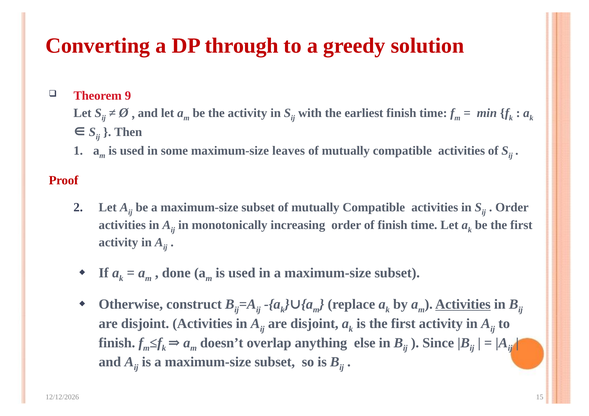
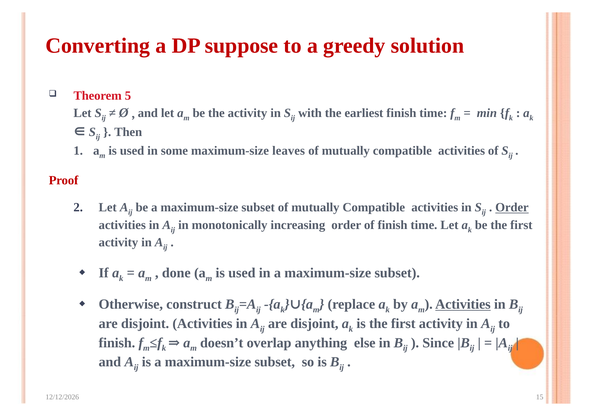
through: through -> suppose
9: 9 -> 5
Order at (512, 208) underline: none -> present
